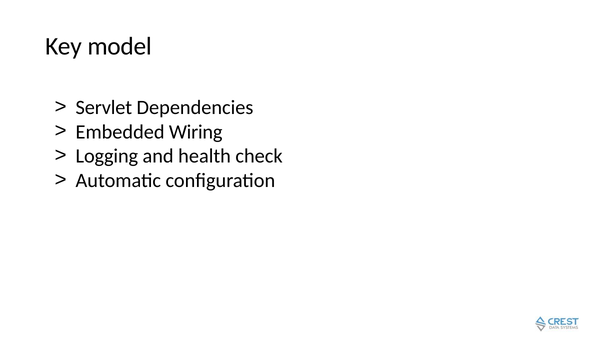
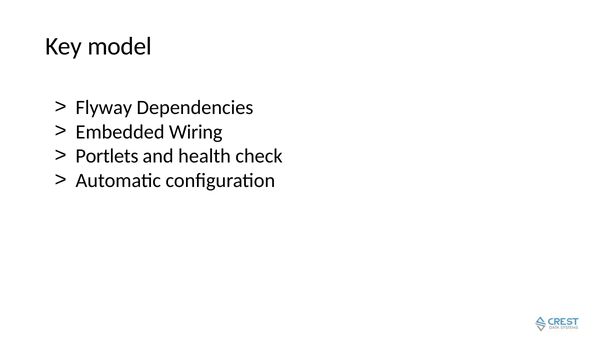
Servlet: Servlet -> Flyway
Logging: Logging -> Portlets
